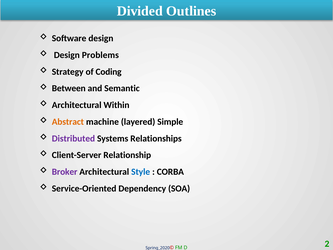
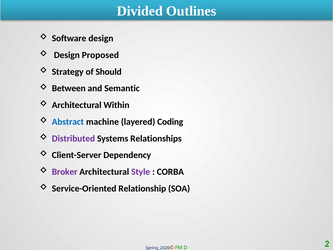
Problems: Problems -> Proposed
Coding: Coding -> Should
Abstract colour: orange -> blue
Simple: Simple -> Coding
Relationship: Relationship -> Dependency
Style colour: blue -> purple
Dependency: Dependency -> Relationship
